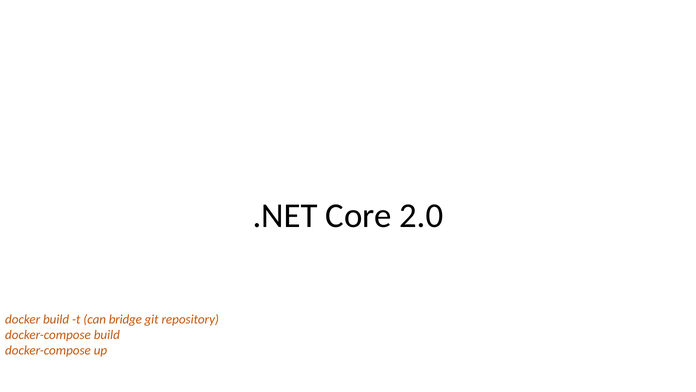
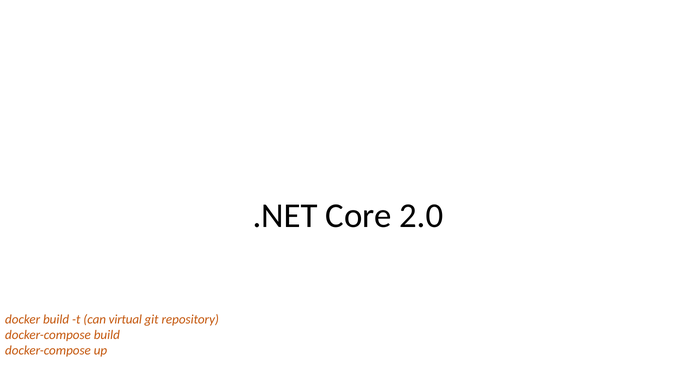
bridge: bridge -> virtual
